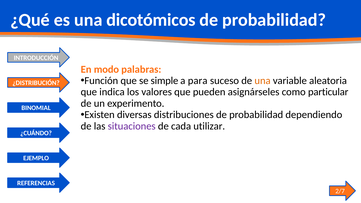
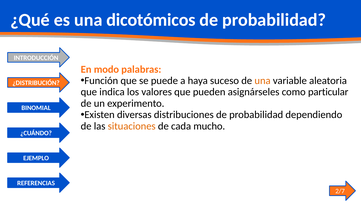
simple: simple -> puede
para: para -> haya
situaciones colour: purple -> orange
utilizar: utilizar -> mucho
